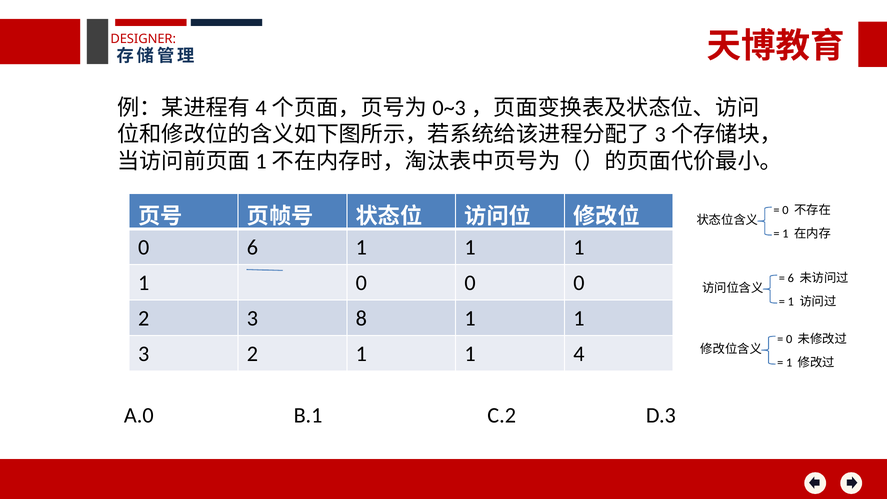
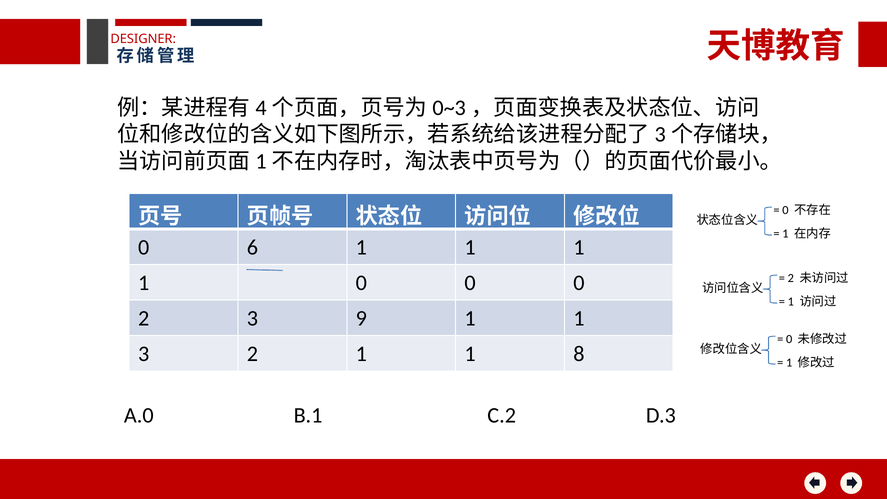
6 at (791, 278): 6 -> 2
8: 8 -> 9
4: 4 -> 8
